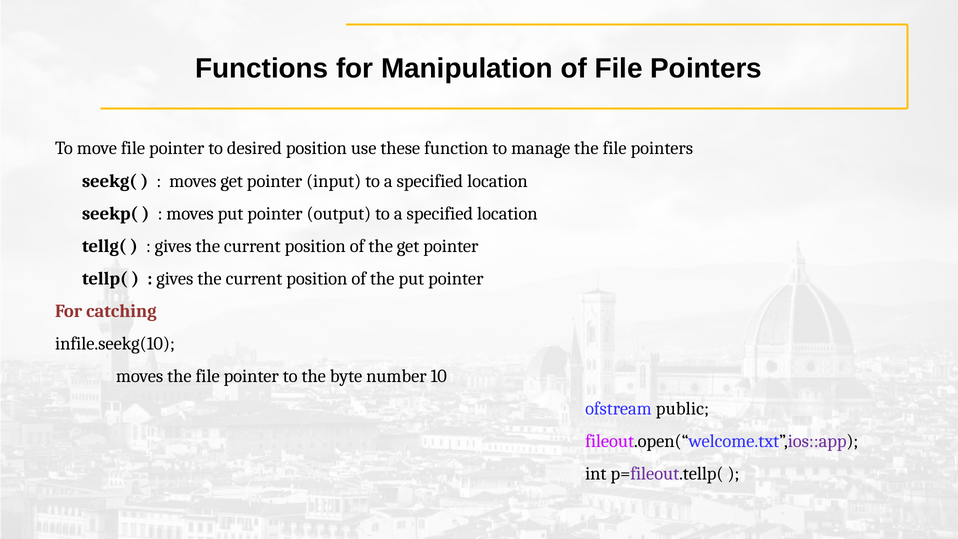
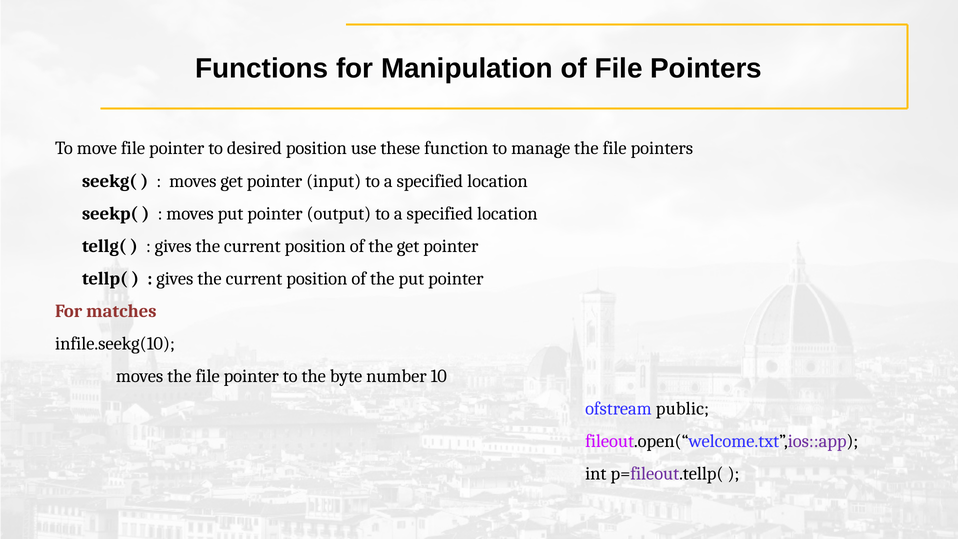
catching: catching -> matches
